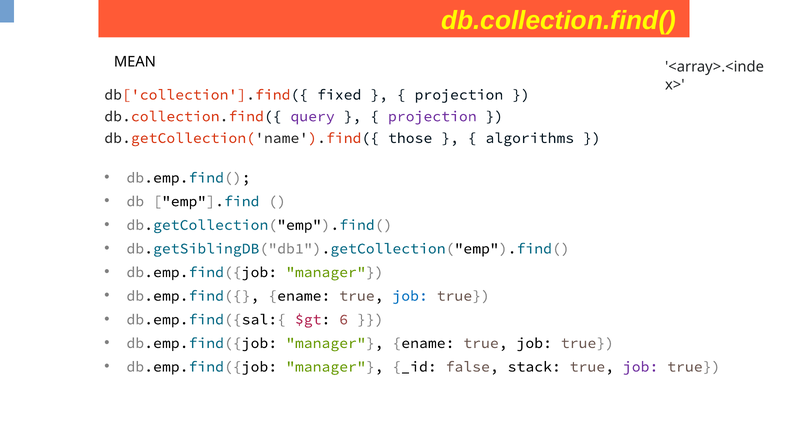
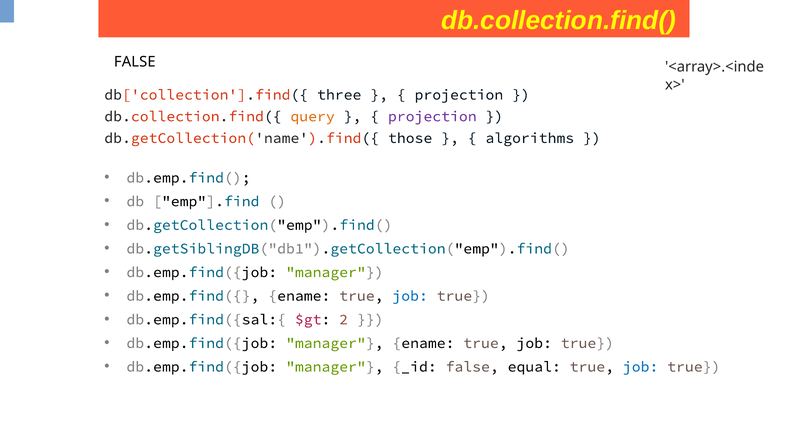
MEAN at (135, 62): MEAN -> FALSE
fixed: fixed -> three
query colour: purple -> orange
6: 6 -> 2
stack: stack -> equal
job at (641, 367) colour: purple -> blue
